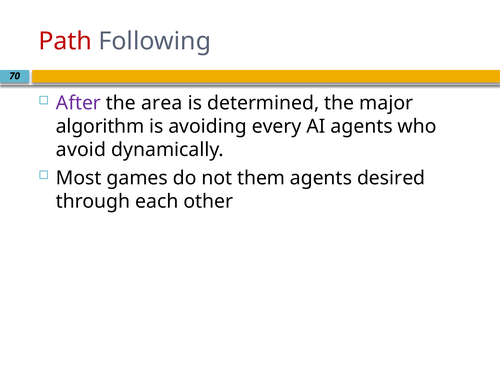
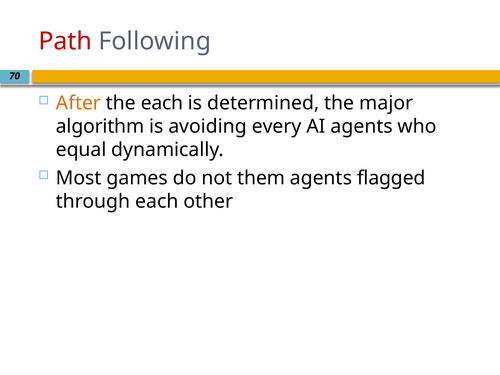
After colour: purple -> orange
the area: area -> each
avoid: avoid -> equal
desired: desired -> flagged
